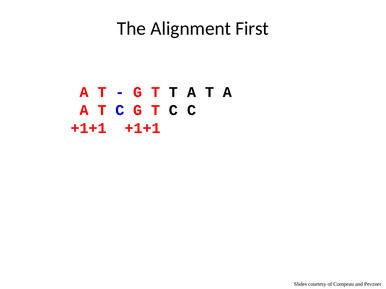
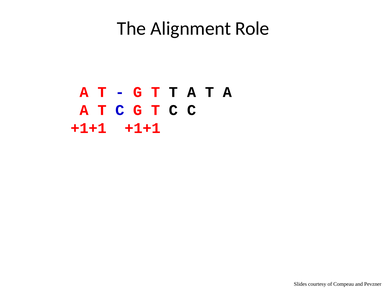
First: First -> Role
